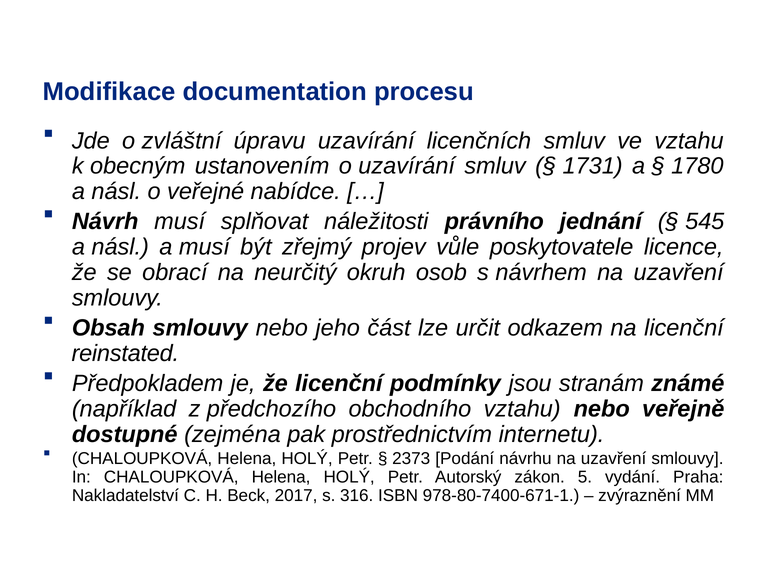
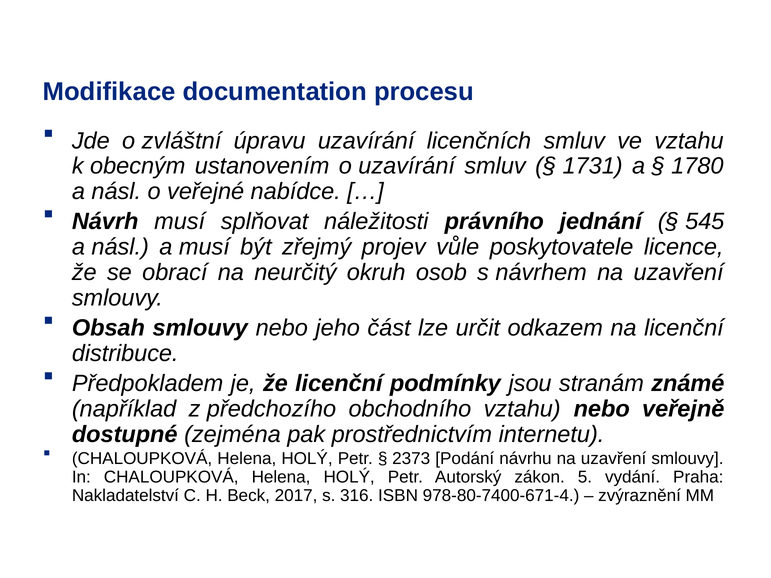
reinstated: reinstated -> distribuce
978-80-7400-671-1: 978-80-7400-671-1 -> 978-80-7400-671-4
